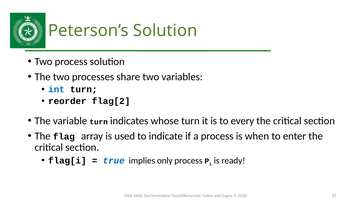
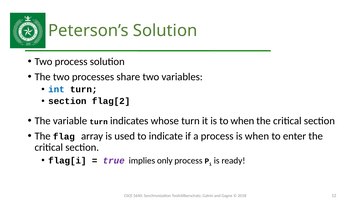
reorder at (67, 101): reorder -> section
to every: every -> when
true colour: blue -> purple
